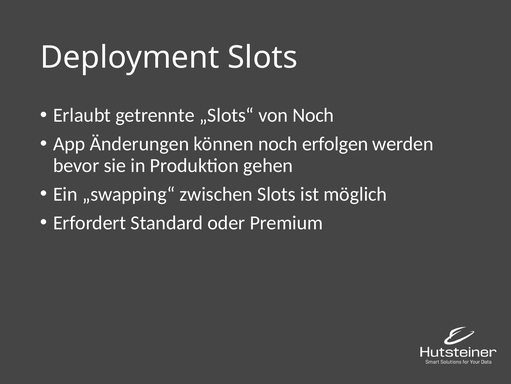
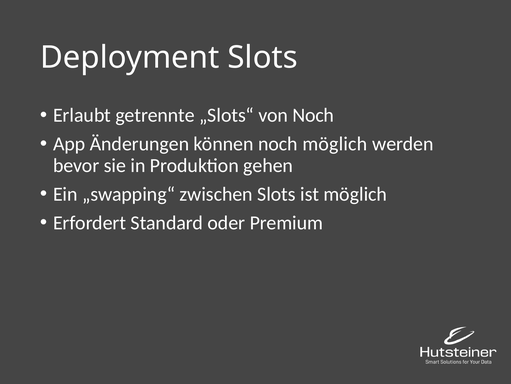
noch erfolgen: erfolgen -> möglich
